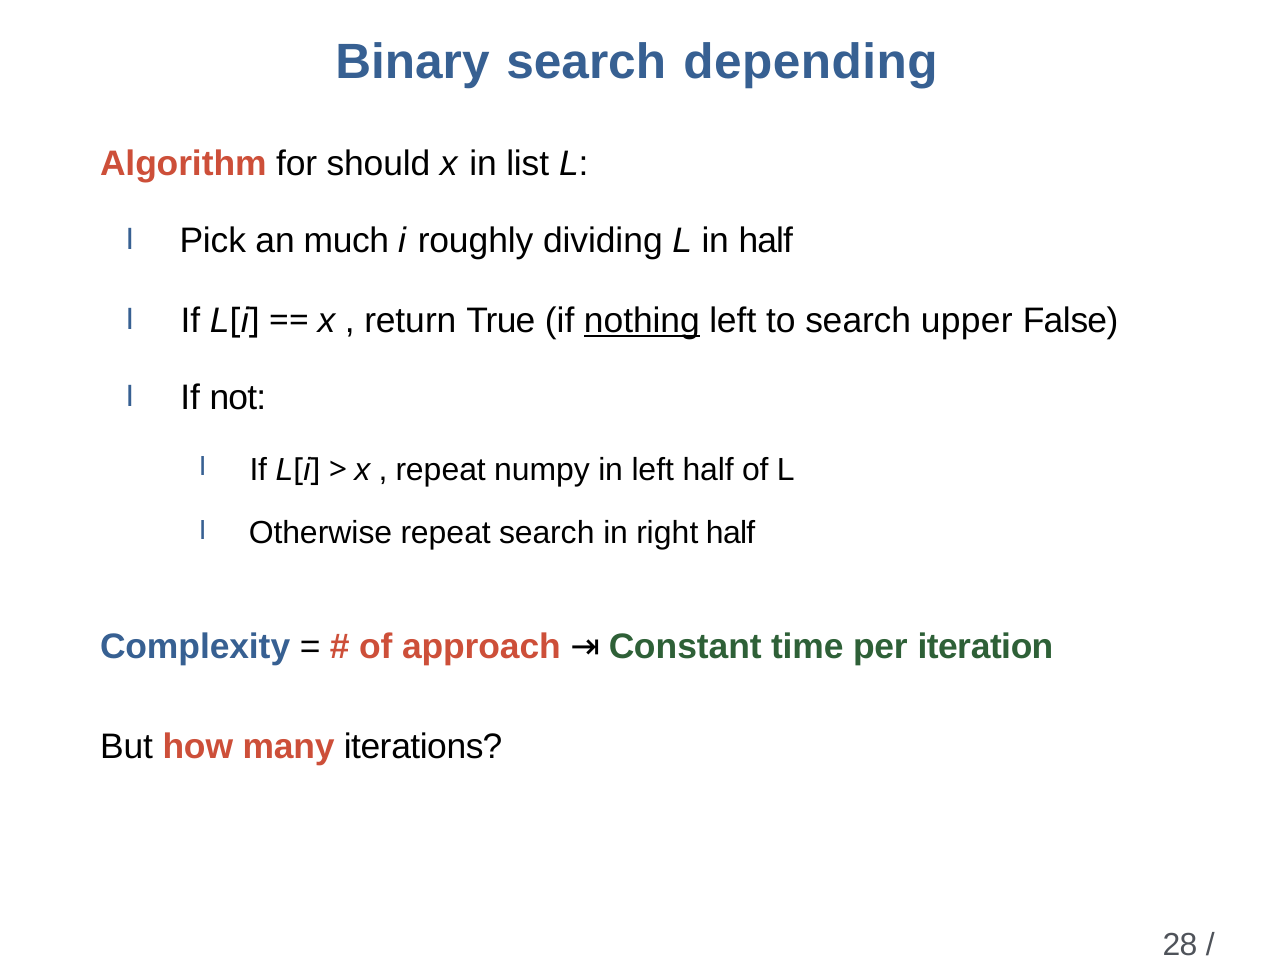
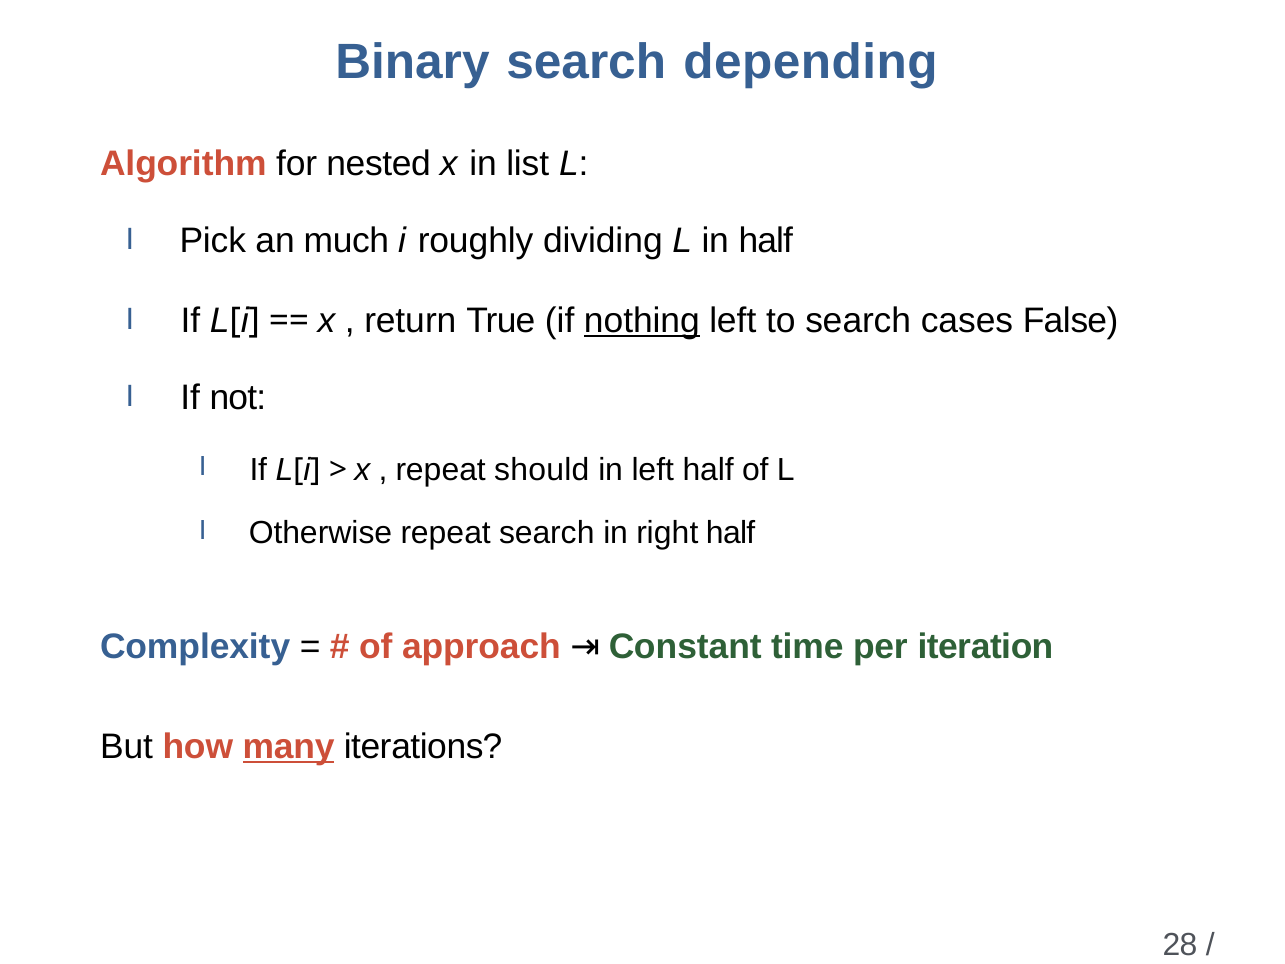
should: should -> nested
upper: upper -> cases
numpy: numpy -> should
many underline: none -> present
